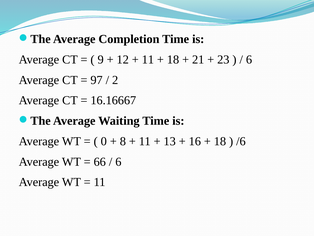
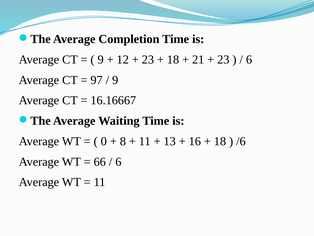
11 at (148, 59): 11 -> 23
2 at (115, 80): 2 -> 9
